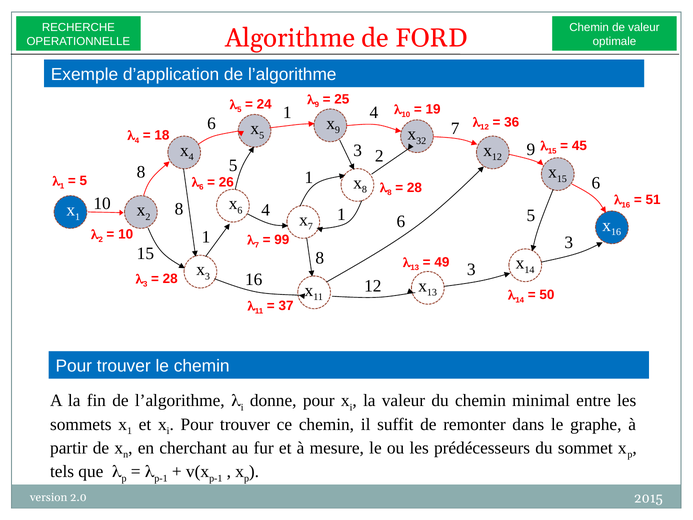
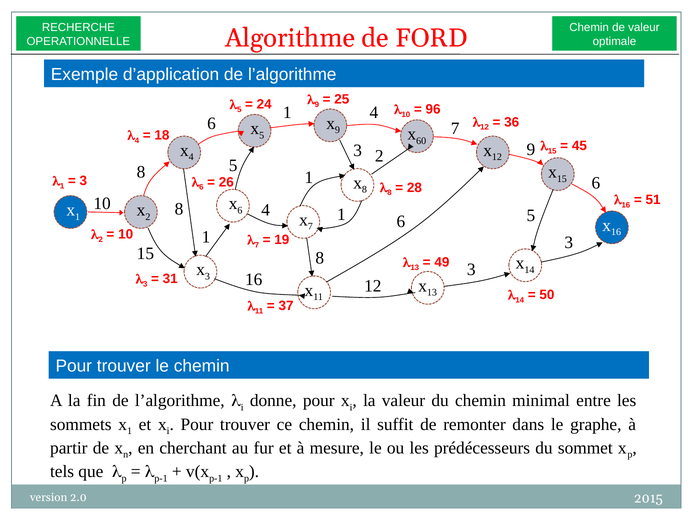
19: 19 -> 96
32: 32 -> 60
5 at (83, 181): 5 -> 3
99: 99 -> 19
28 at (170, 279): 28 -> 31
